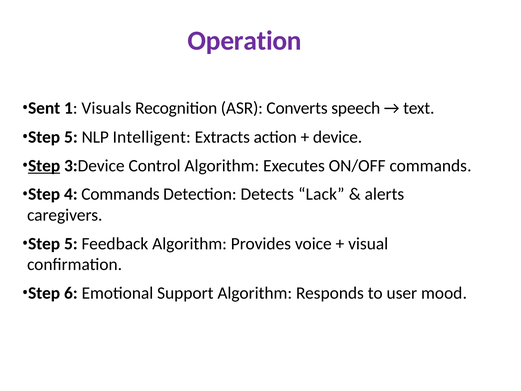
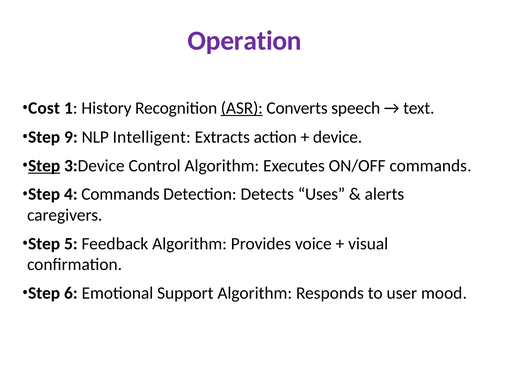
Sent: Sent -> Cost
Visuals: Visuals -> History
ASR underline: none -> present
5 at (71, 137): 5 -> 9
Lack: Lack -> Uses
